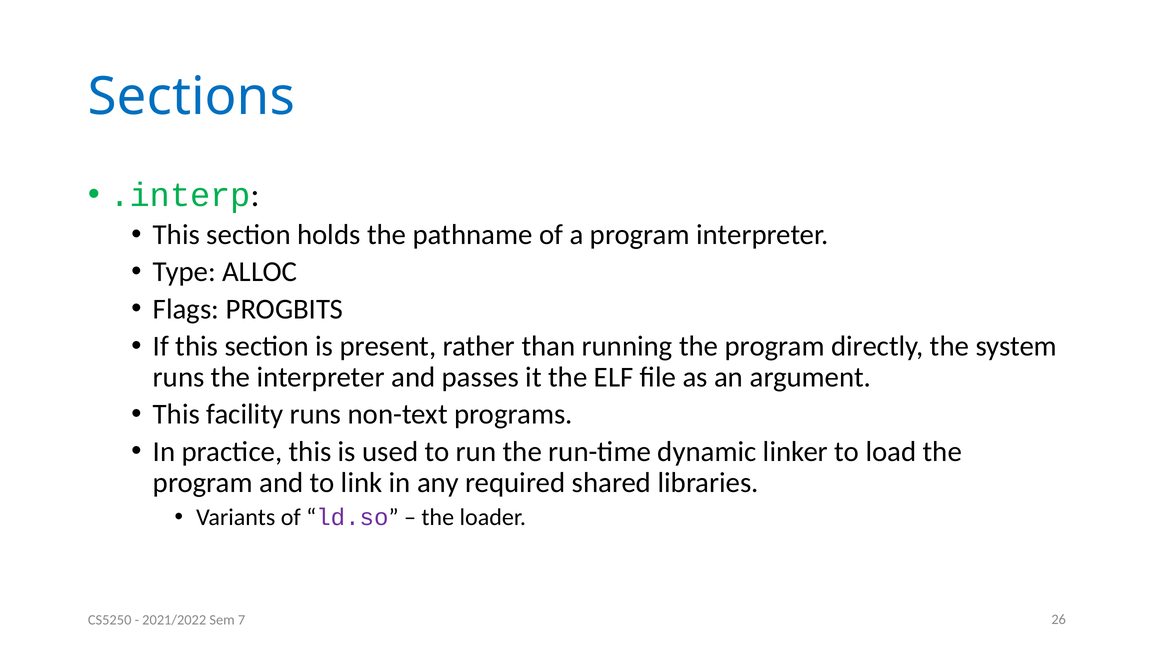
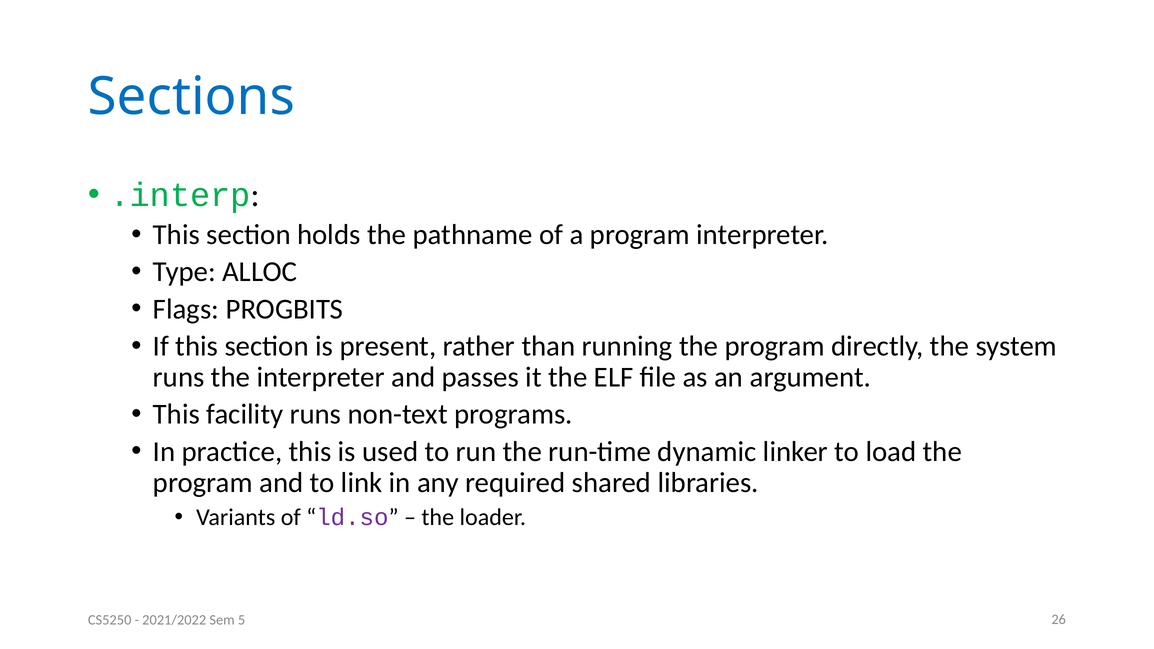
7: 7 -> 5
